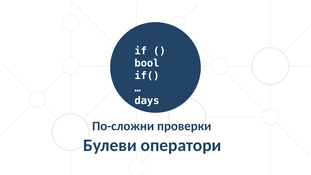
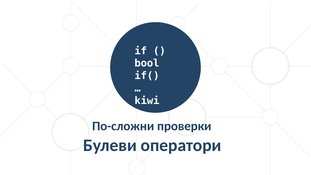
days: days -> kiwi
